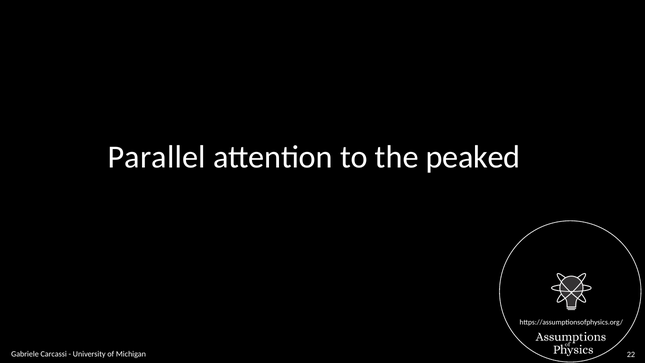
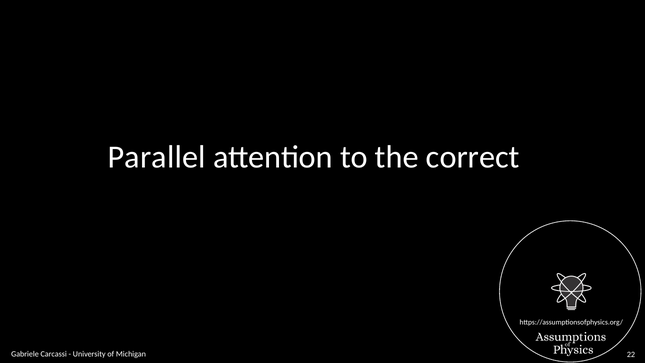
peaked: peaked -> correct
